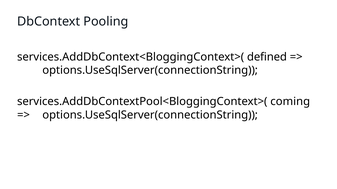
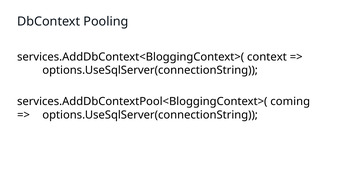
defined: defined -> context
